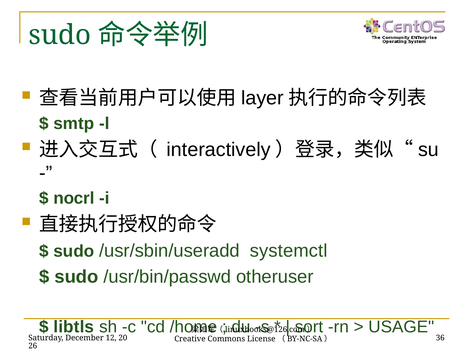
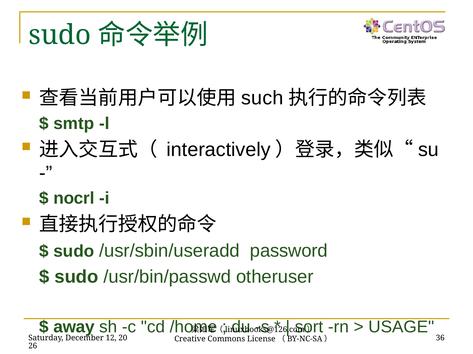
layer: layer -> such
systemctl: systemctl -> password
libtls: libtls -> away
